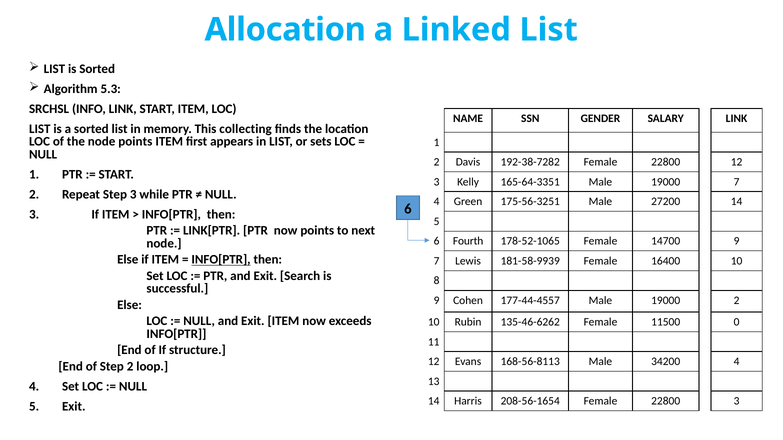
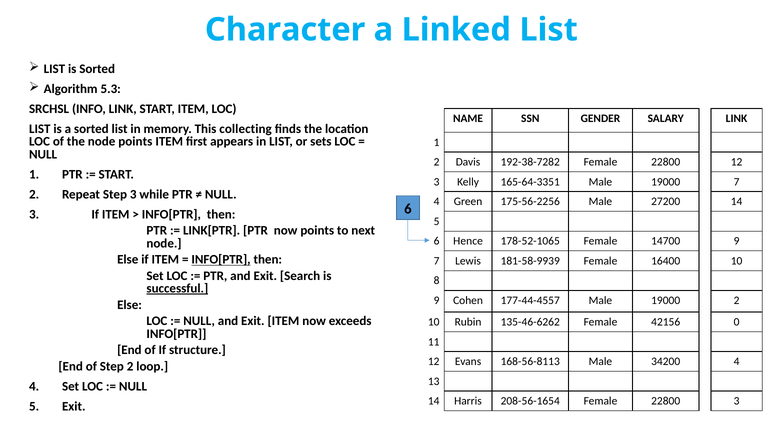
Allocation: Allocation -> Character
175-56-3251: 175-56-3251 -> 175-56-2256
Fourth: Fourth -> Hence
successful underline: none -> present
11500: 11500 -> 42156
